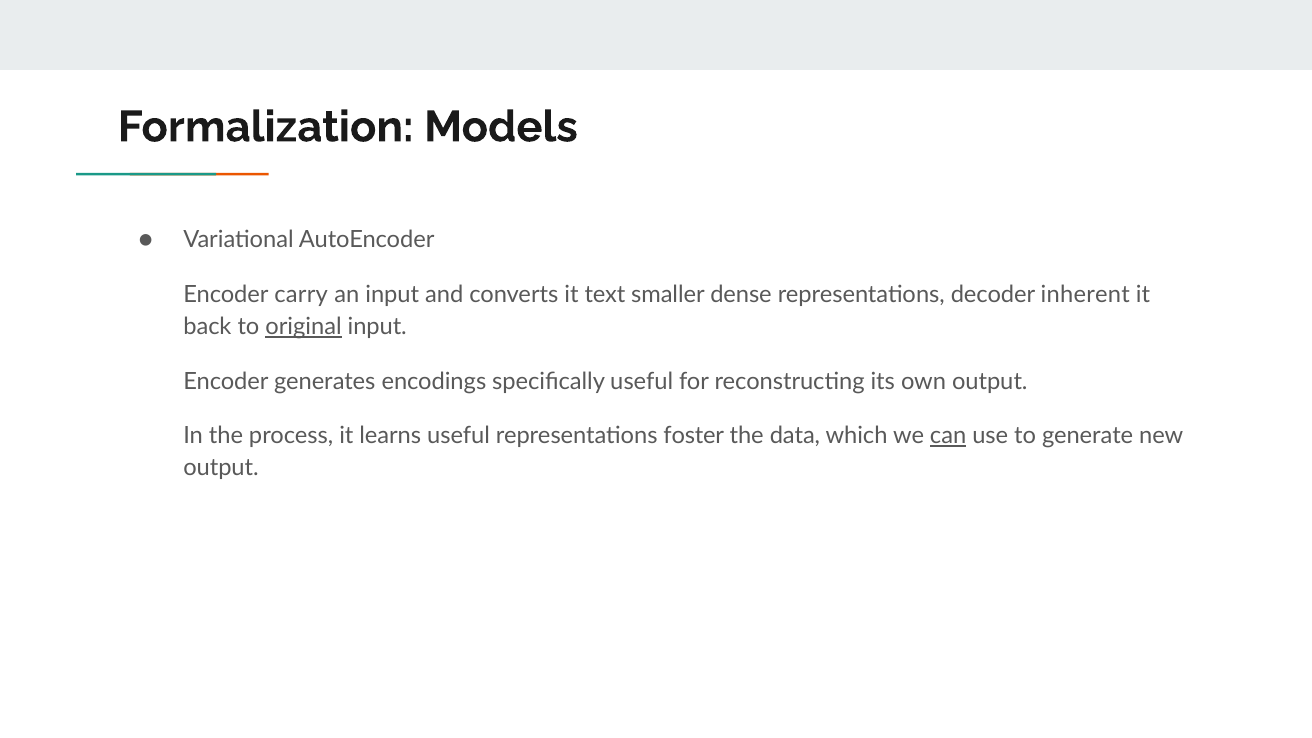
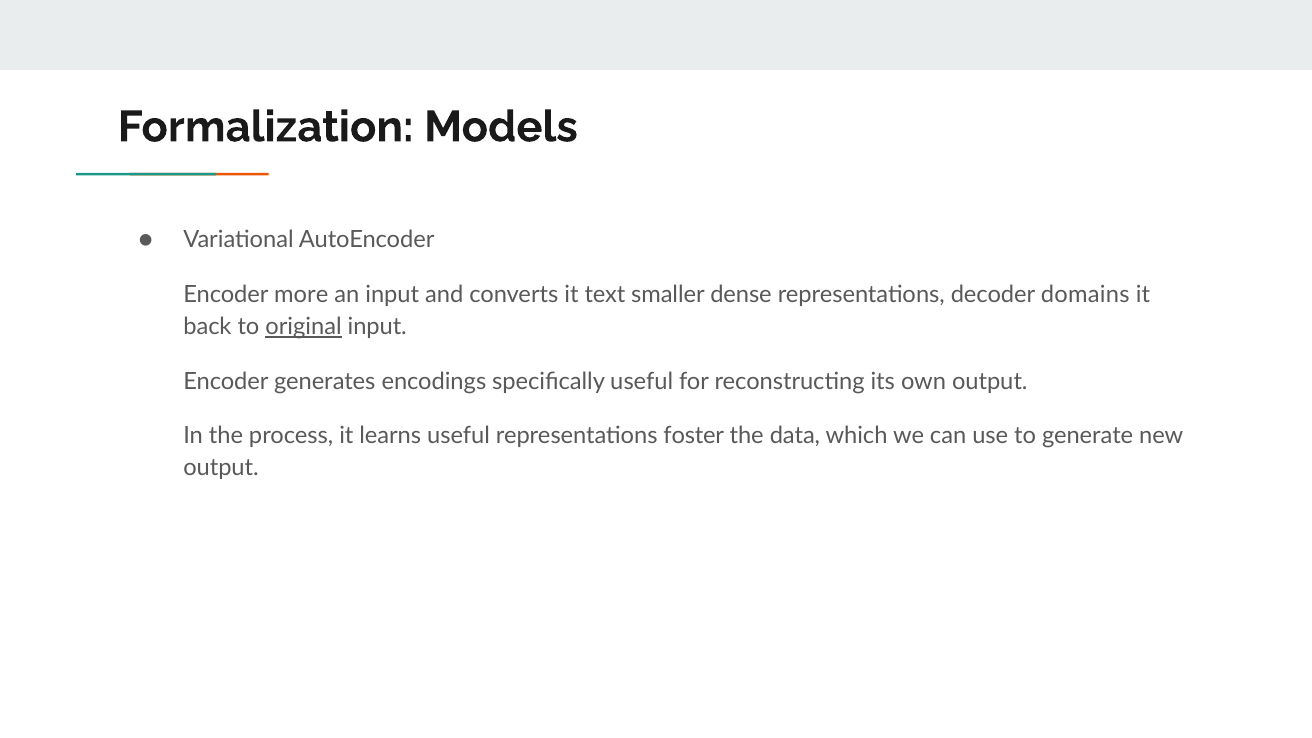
carry: carry -> more
inherent: inherent -> domains
can underline: present -> none
